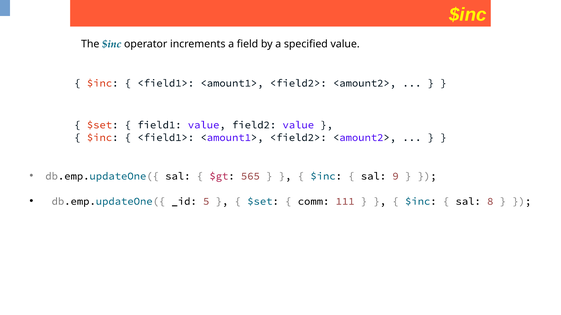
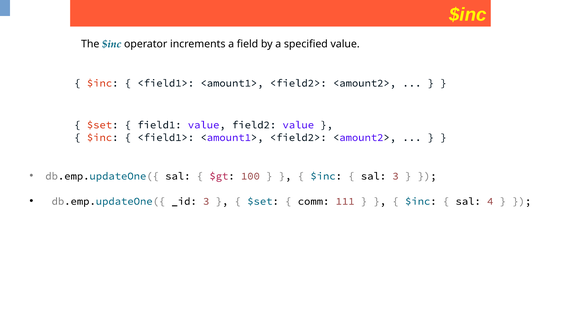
565: 565 -> 100
sal 9: 9 -> 3
_id 5: 5 -> 3
8: 8 -> 4
